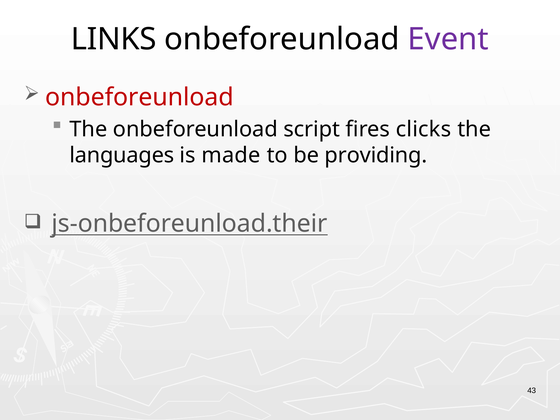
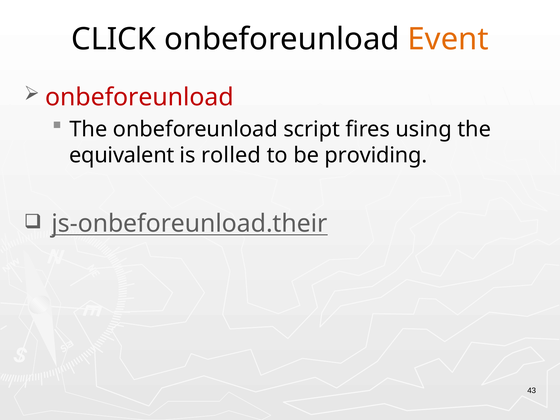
LINKS: LINKS -> CLICK
Event colour: purple -> orange
clicks: clicks -> using
languages: languages -> equivalent
made: made -> rolled
